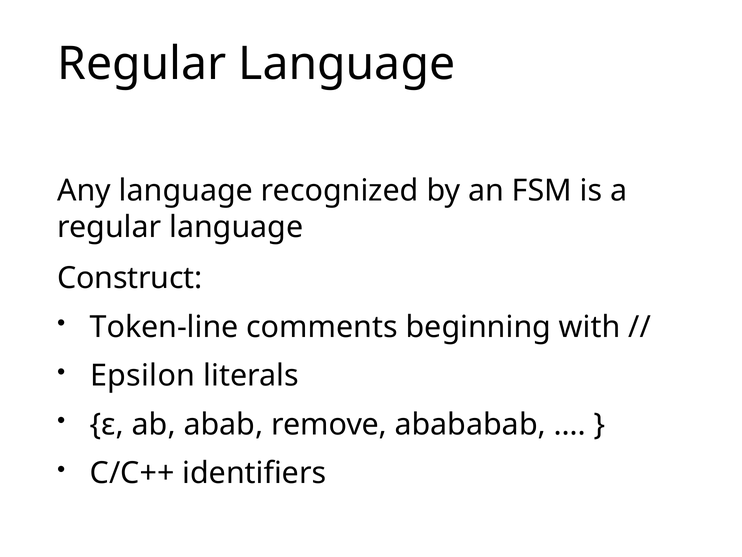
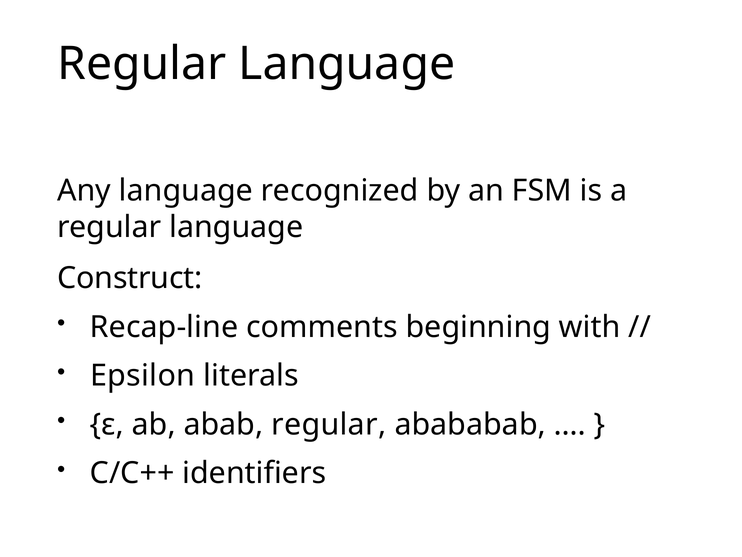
Token-line: Token-line -> Recap-line
abab remove: remove -> regular
